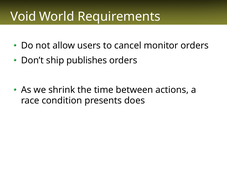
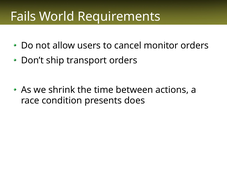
Void: Void -> Fails
publishes: publishes -> transport
